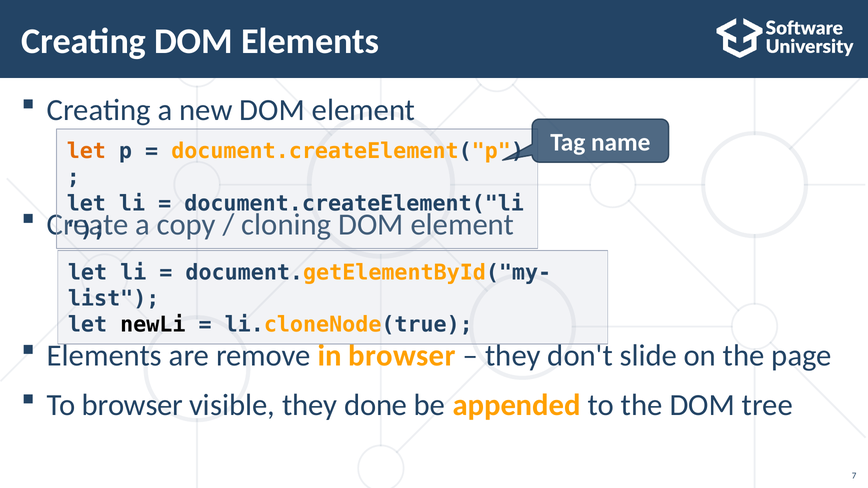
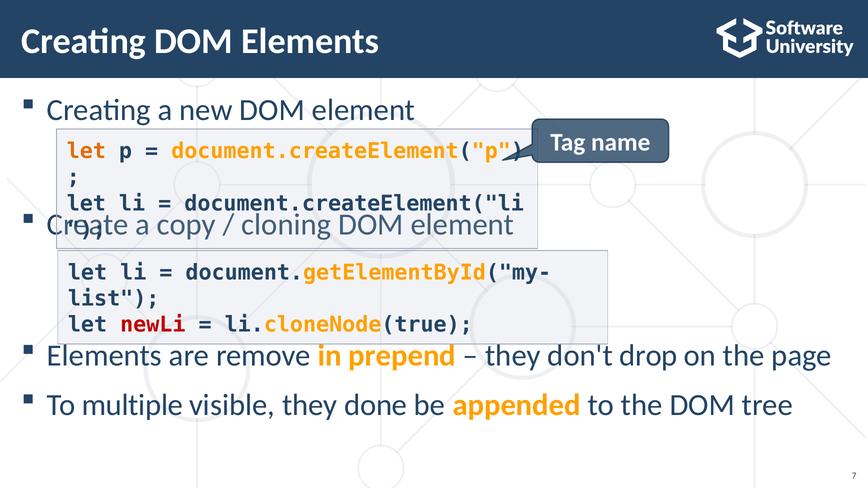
newLi colour: black -> red
in browser: browser -> prepend
slide: slide -> drop
To browser: browser -> multiple
